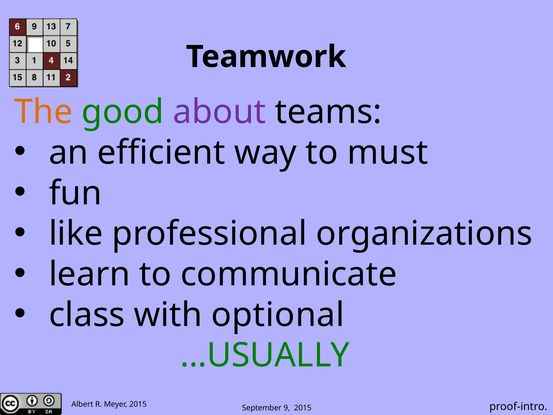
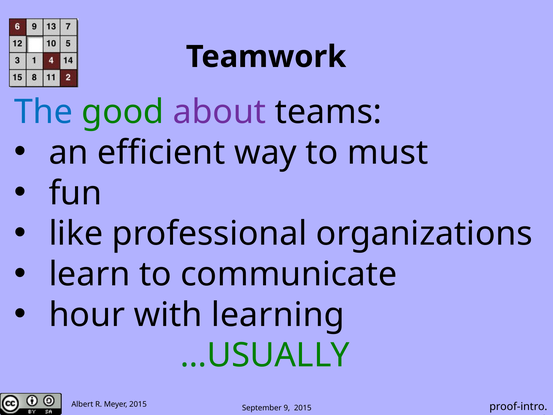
The colour: orange -> blue
class: class -> hour
optional: optional -> learning
